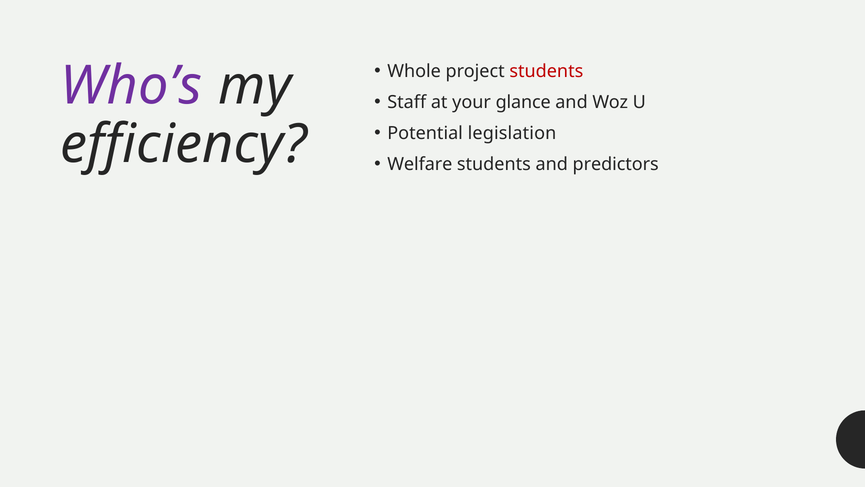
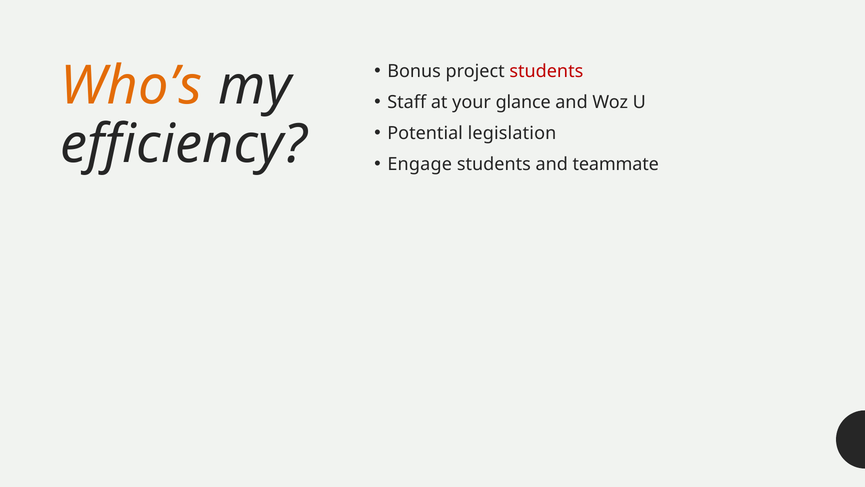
Whole: Whole -> Bonus
Who’s colour: purple -> orange
Welfare: Welfare -> Engage
predictors: predictors -> teammate
